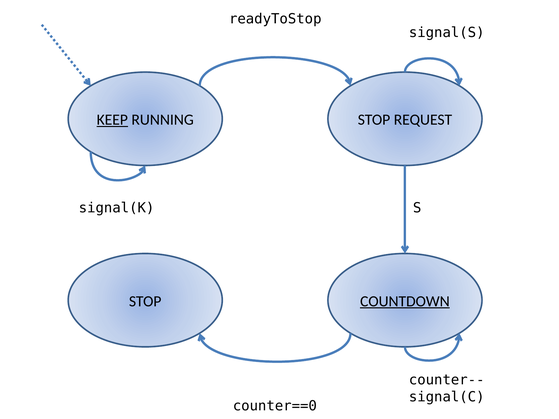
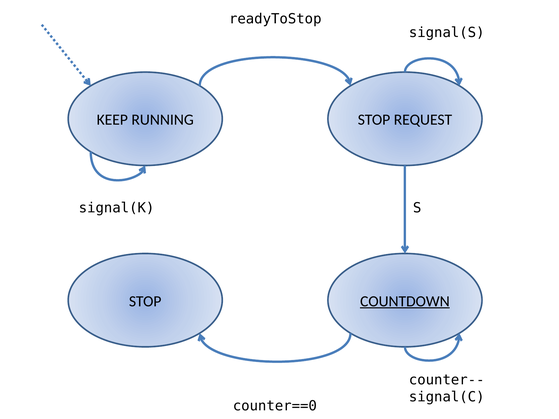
KEEP underline: present -> none
